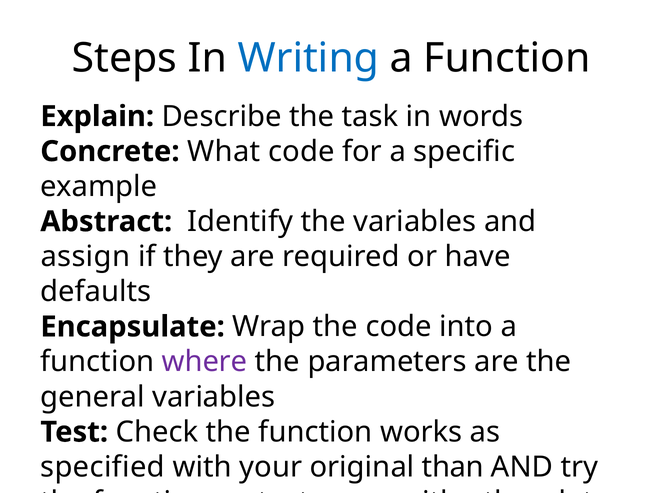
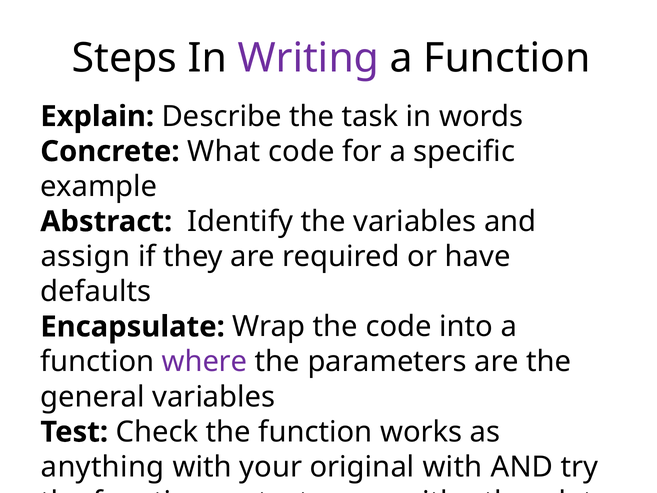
Writing colour: blue -> purple
specified: specified -> anything
original than: than -> with
